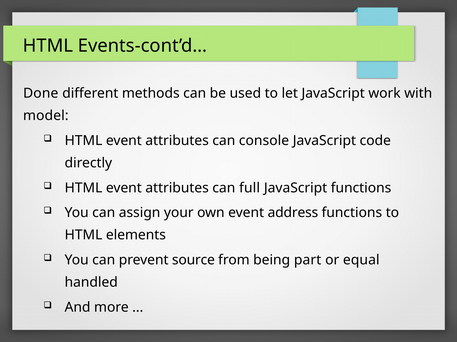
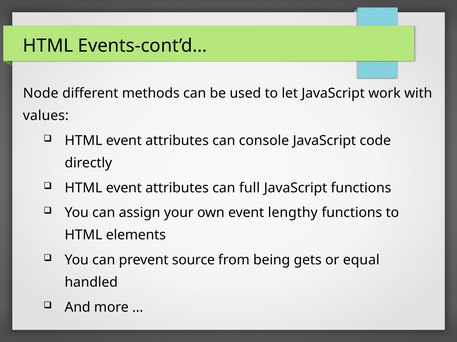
Done: Done -> Node
model: model -> values
address: address -> lengthy
part: part -> gets
